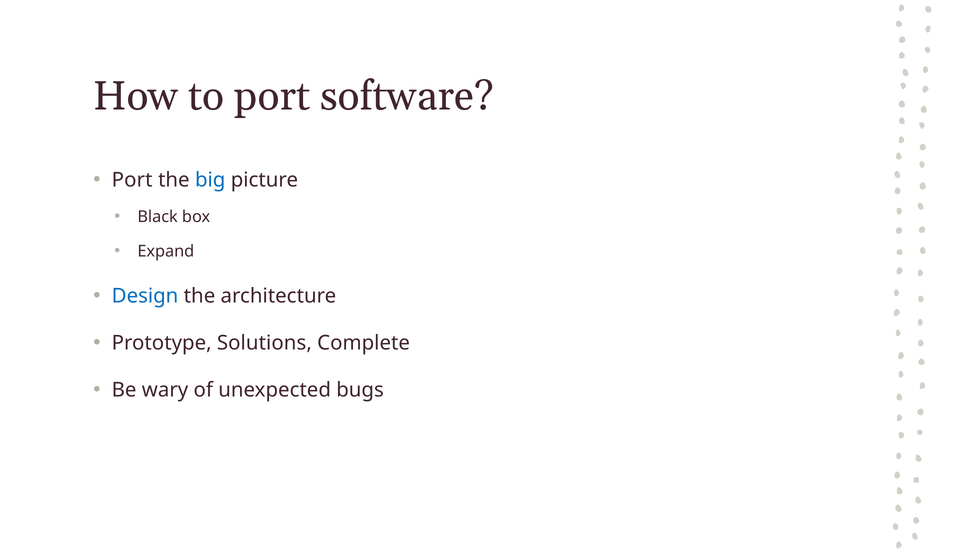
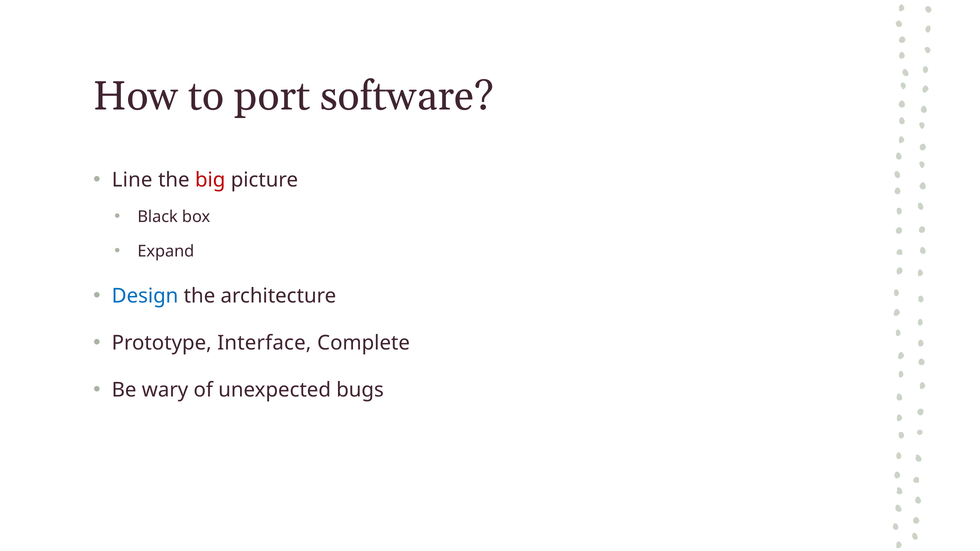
Port at (132, 180): Port -> Line
big colour: blue -> red
Solutions: Solutions -> Interface
